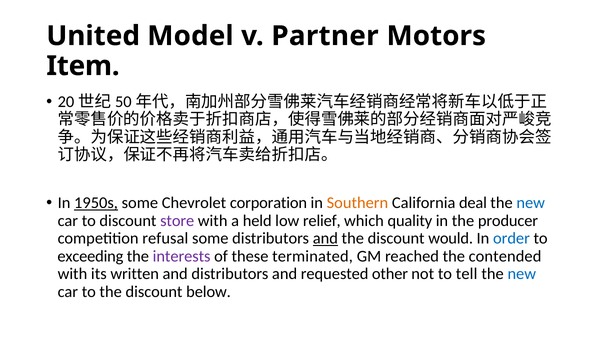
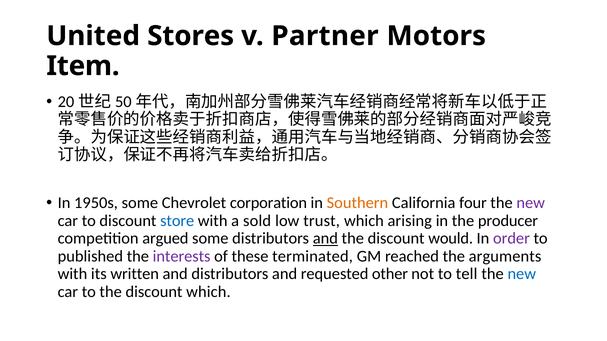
Model: Model -> Stores
1950s underline: present -> none
deal: deal -> four
new at (531, 203) colour: blue -> purple
store colour: purple -> blue
held: held -> sold
relief: relief -> trust
quality: quality -> arising
refusal: refusal -> argued
order colour: blue -> purple
exceeding: exceeding -> published
contended: contended -> arguments
discount below: below -> which
